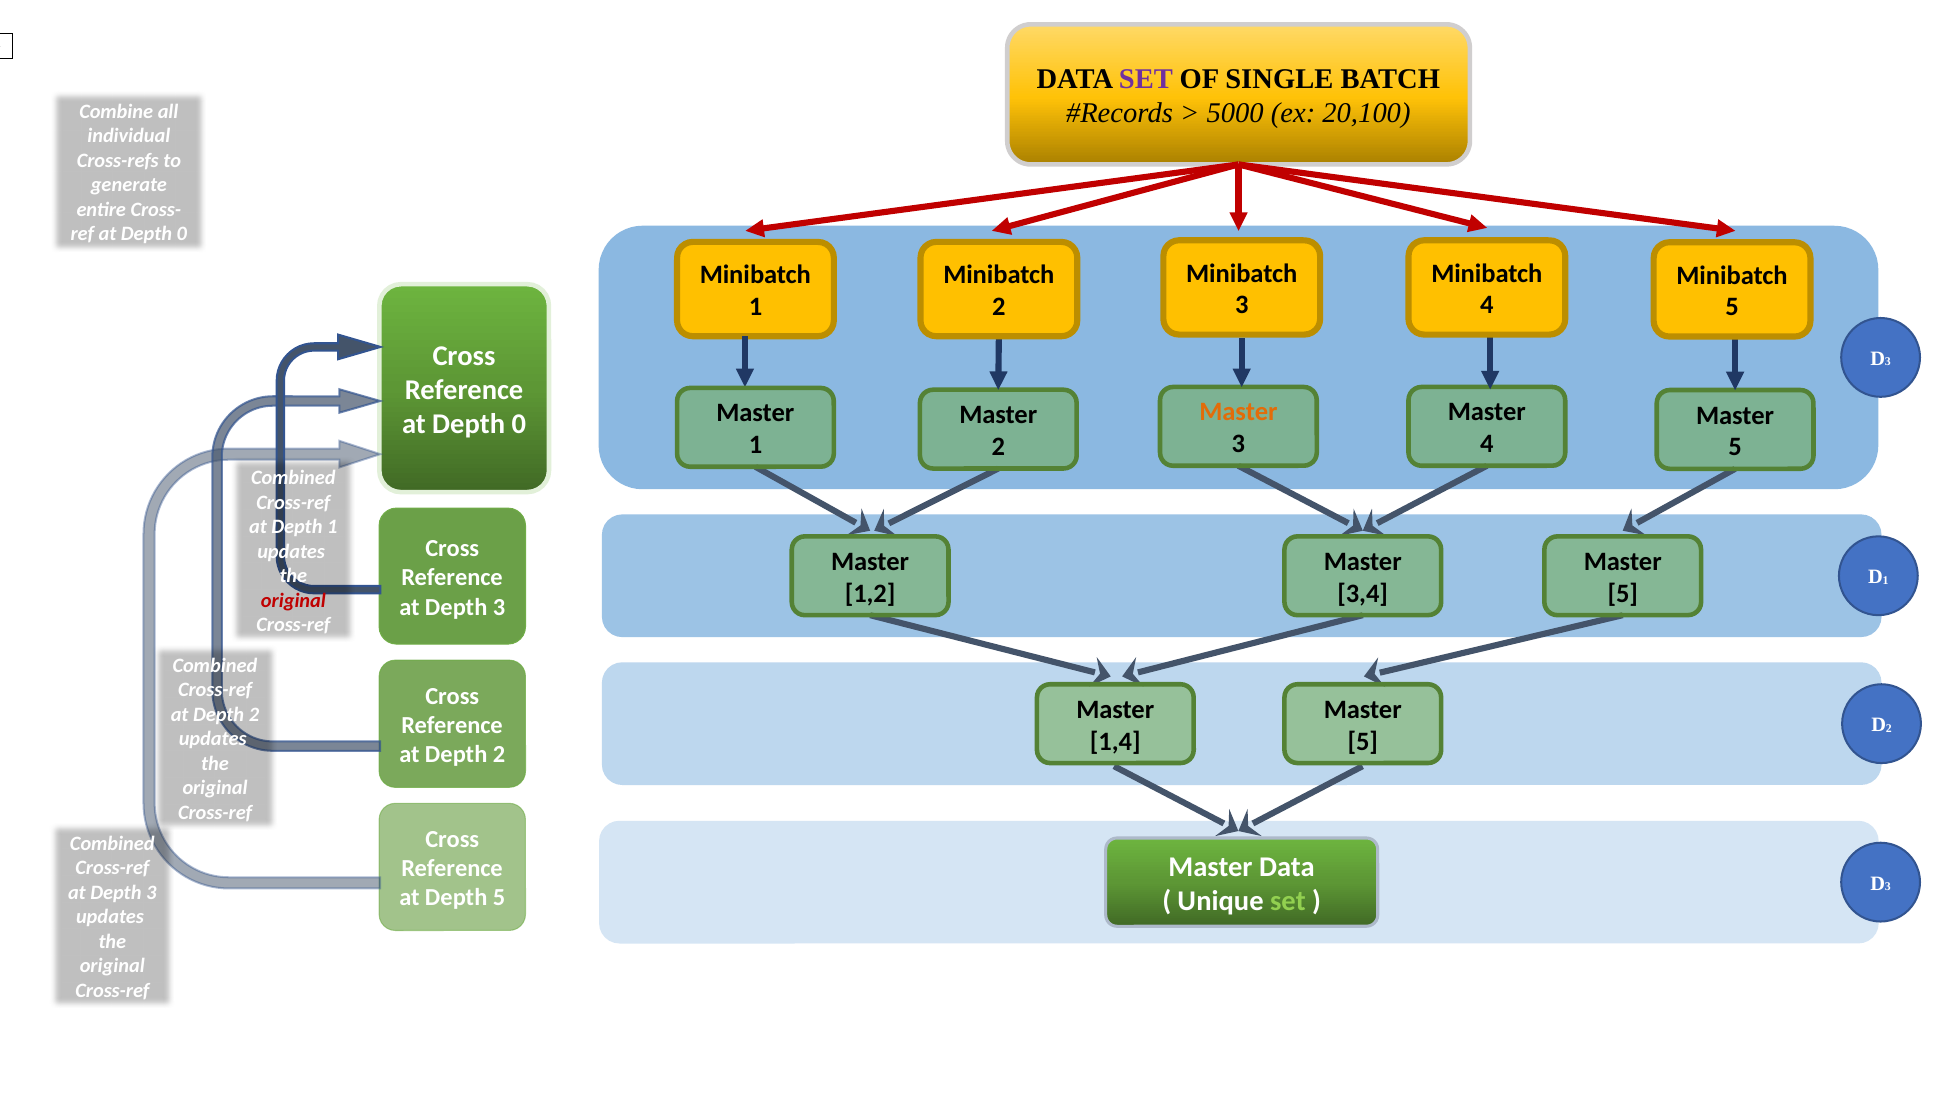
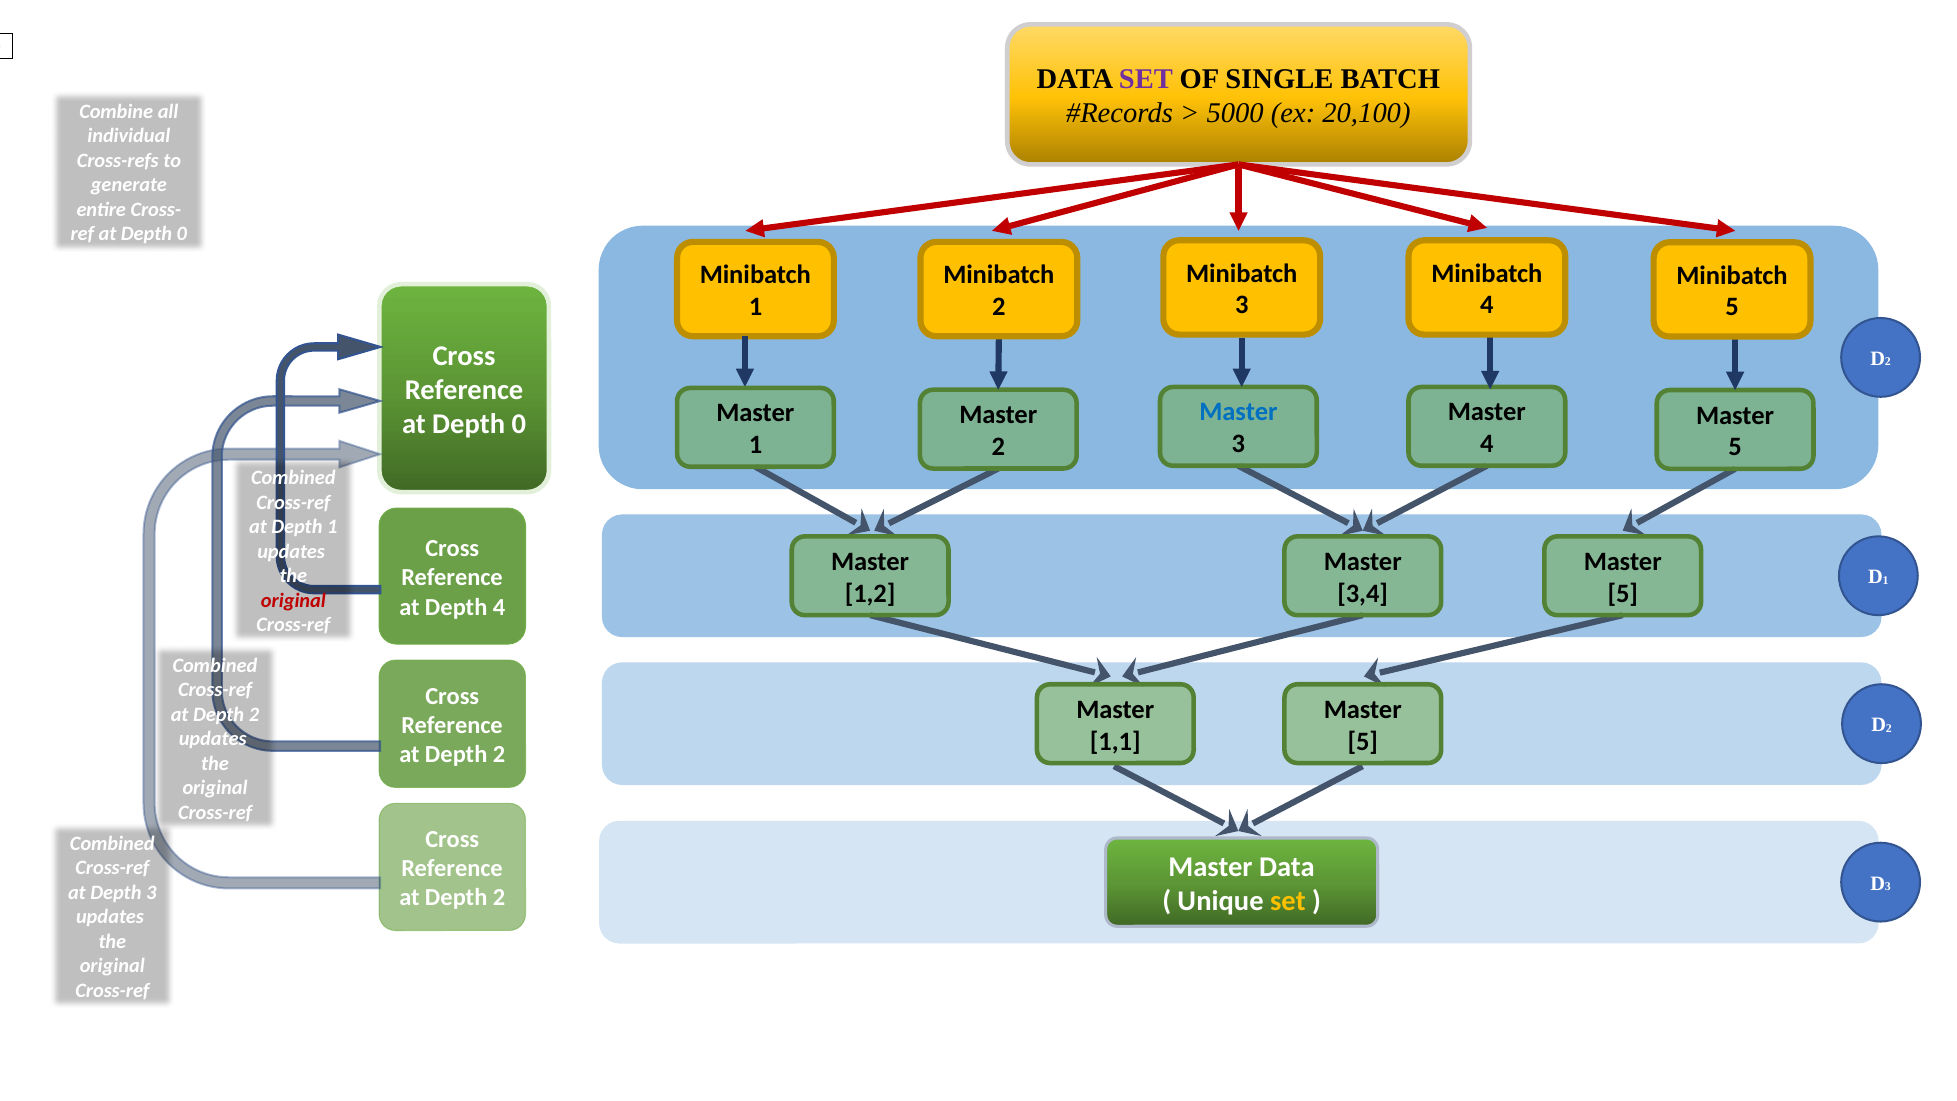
3 at (1888, 362): 3 -> 2
Master at (1238, 412) colour: orange -> blue
3 at (499, 607): 3 -> 4
1,4: 1,4 -> 1,1
5 at (499, 898): 5 -> 2
set at (1288, 901) colour: light green -> yellow
